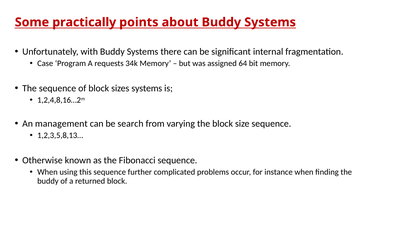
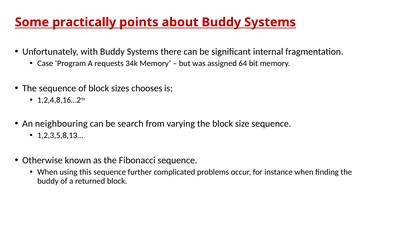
sizes systems: systems -> chooses
management: management -> neighbouring
